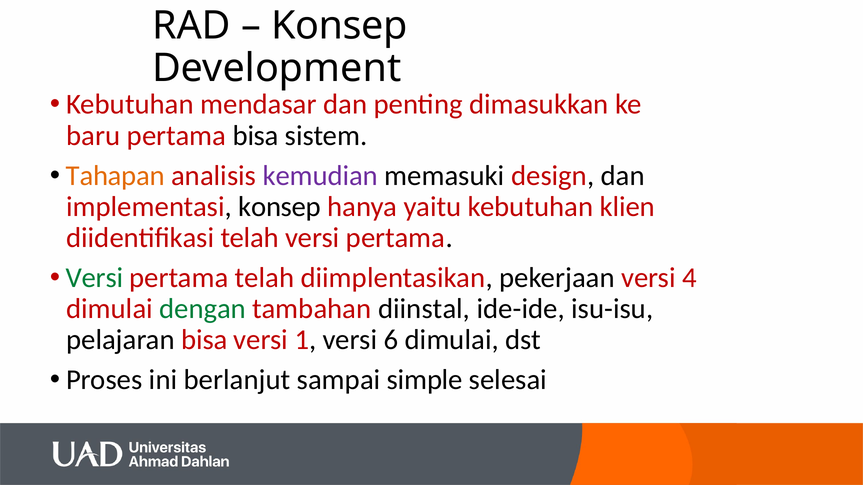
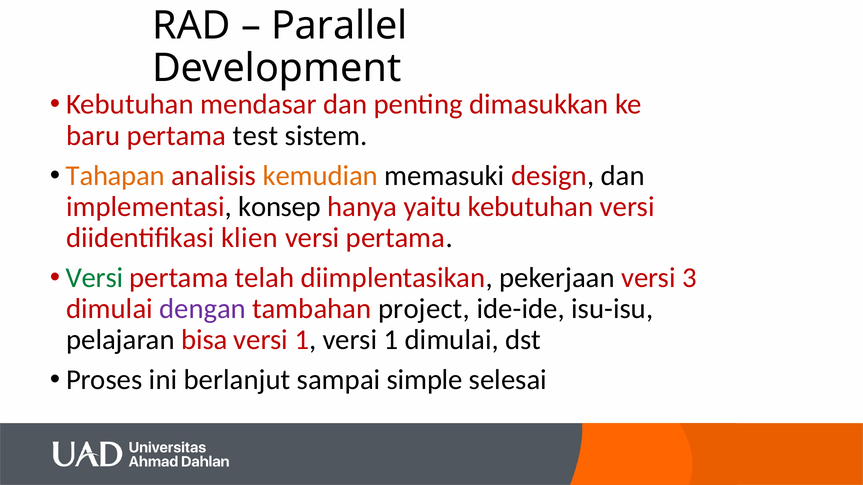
Konsep at (339, 26): Konsep -> Parallel
pertama bisa: bisa -> test
kemudian colour: purple -> orange
kebutuhan klien: klien -> versi
diidentifikasi telah: telah -> klien
4: 4 -> 3
dengan colour: green -> purple
diinstal: diinstal -> project
1 versi 6: 6 -> 1
